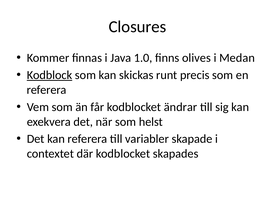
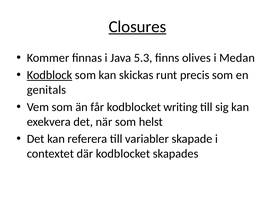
Closures underline: none -> present
1.0: 1.0 -> 5.3
referera at (47, 90): referera -> genitals
ändrar: ändrar -> writing
